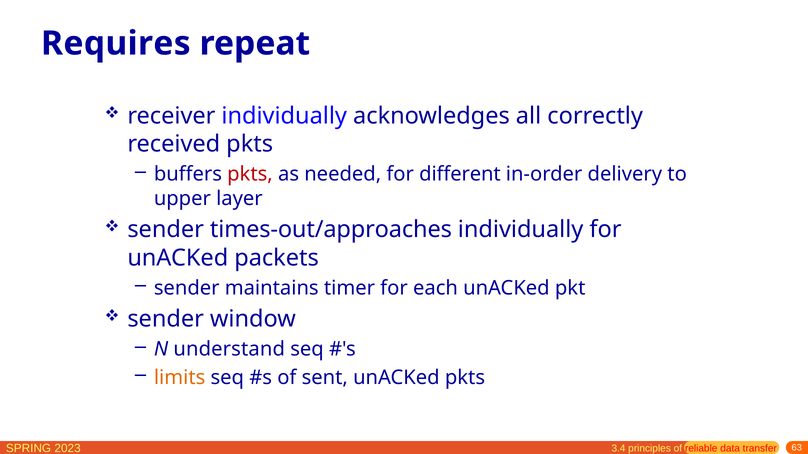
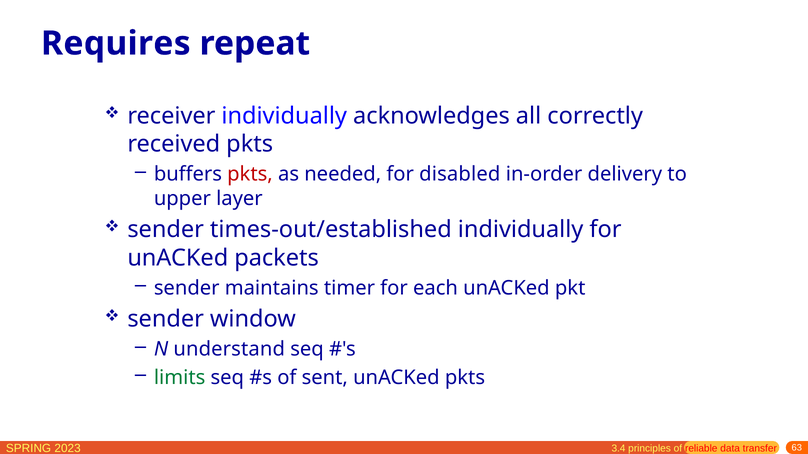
different: different -> disabled
times-out/approaches: times-out/approaches -> times-out/established
limits colour: orange -> green
